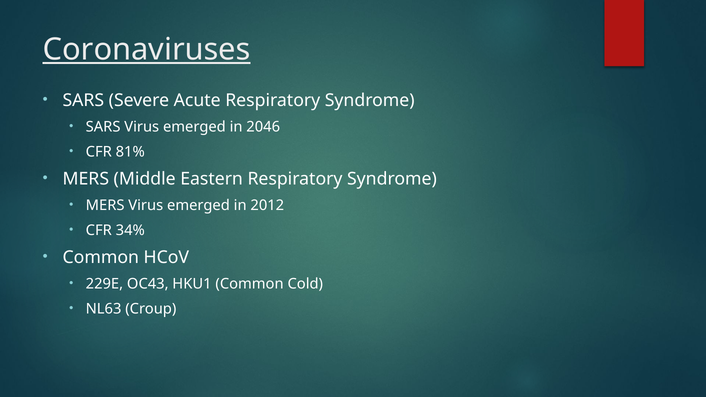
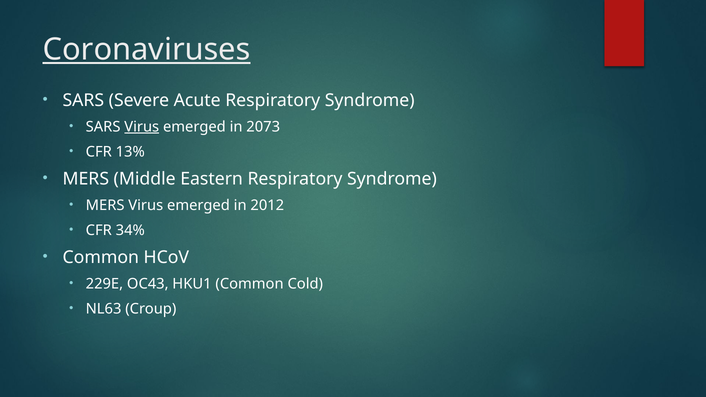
Virus at (142, 127) underline: none -> present
2046: 2046 -> 2073
81%: 81% -> 13%
